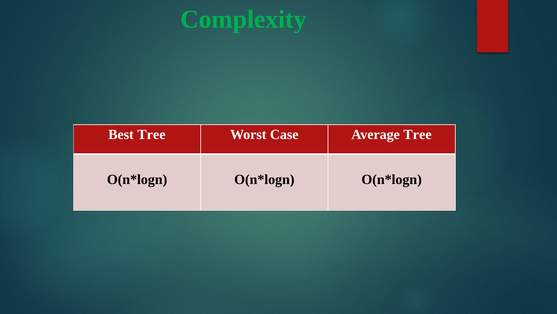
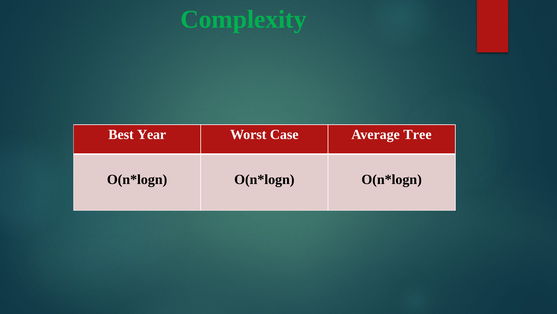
Best Tree: Tree -> Year
